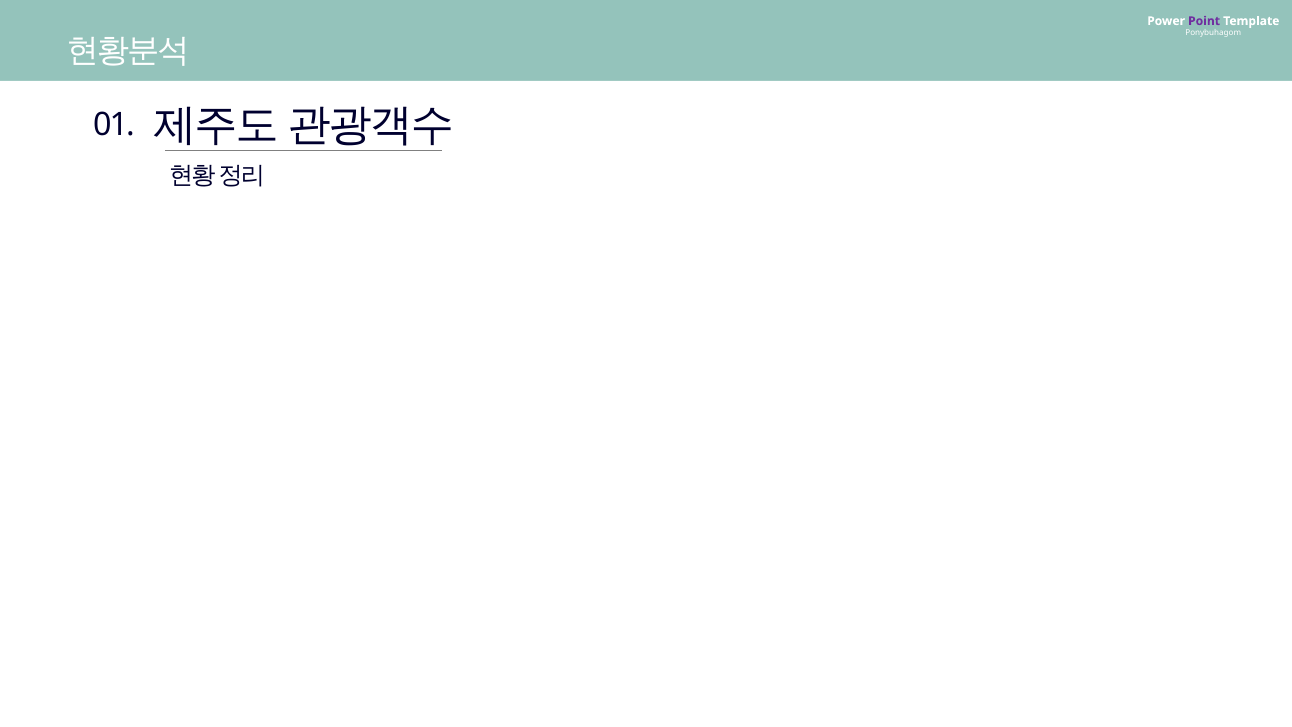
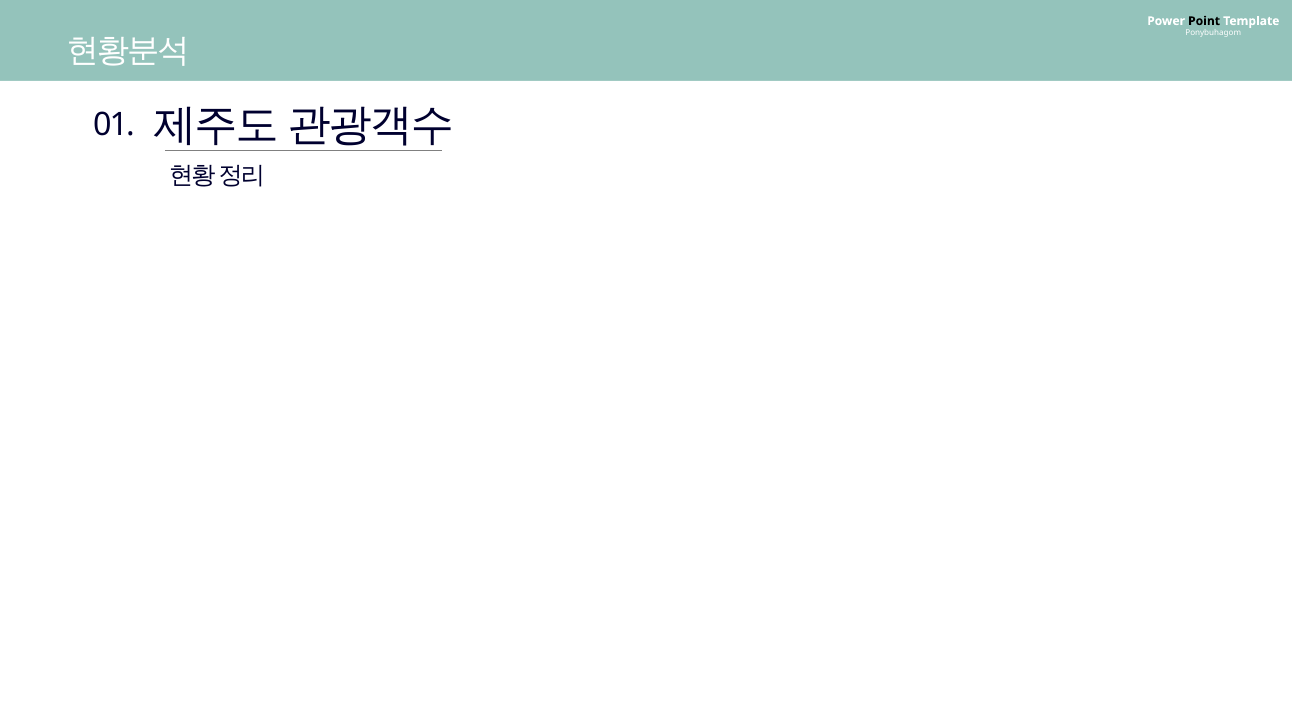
Point colour: purple -> black
